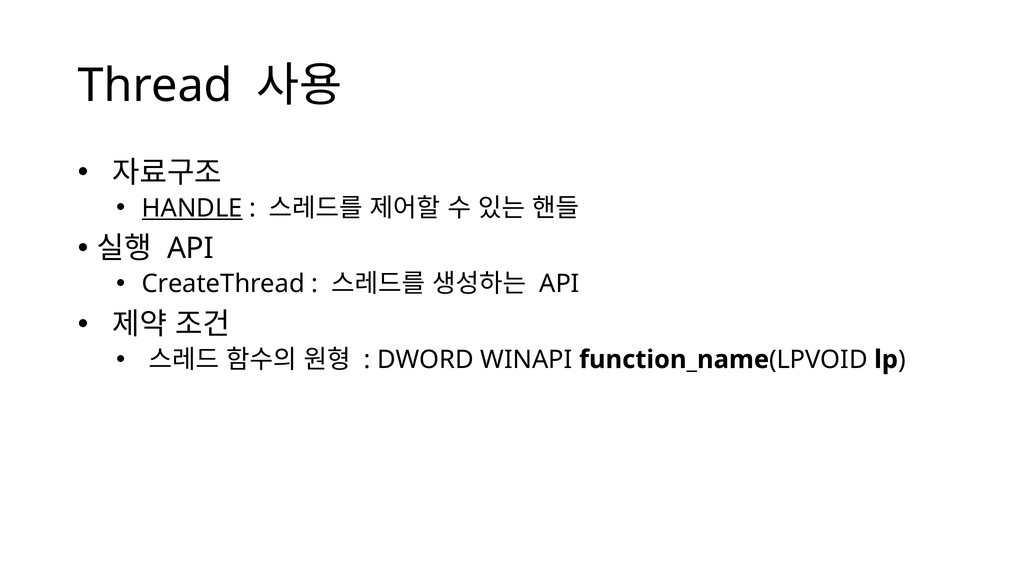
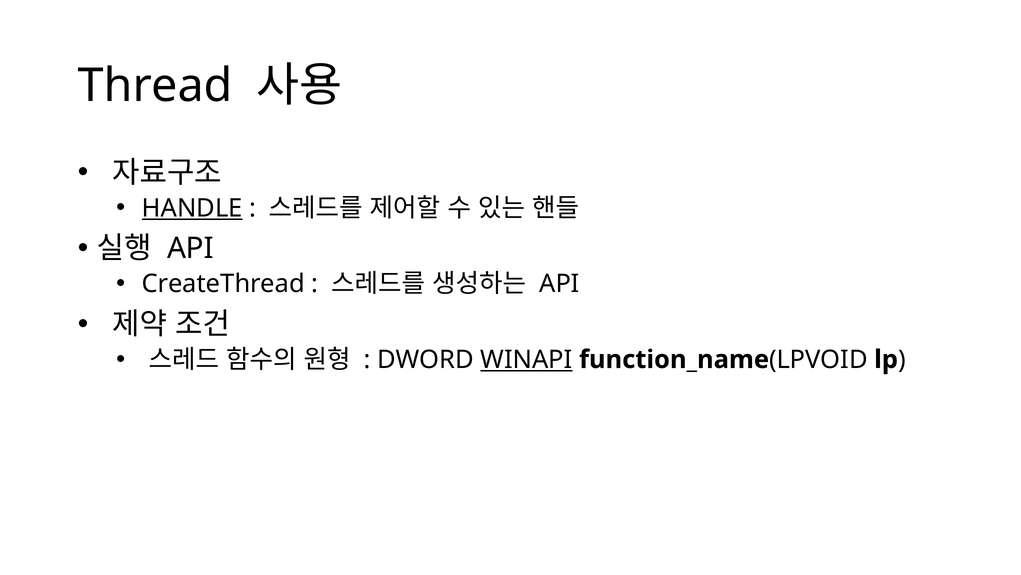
WINAPI underline: none -> present
